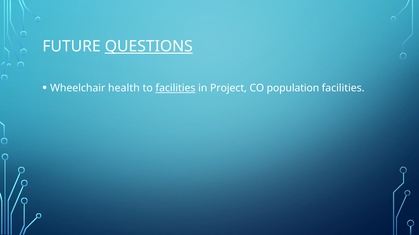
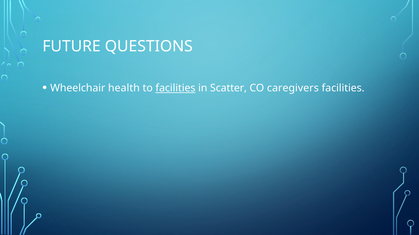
QUESTIONS underline: present -> none
Project: Project -> Scatter
population: population -> caregivers
